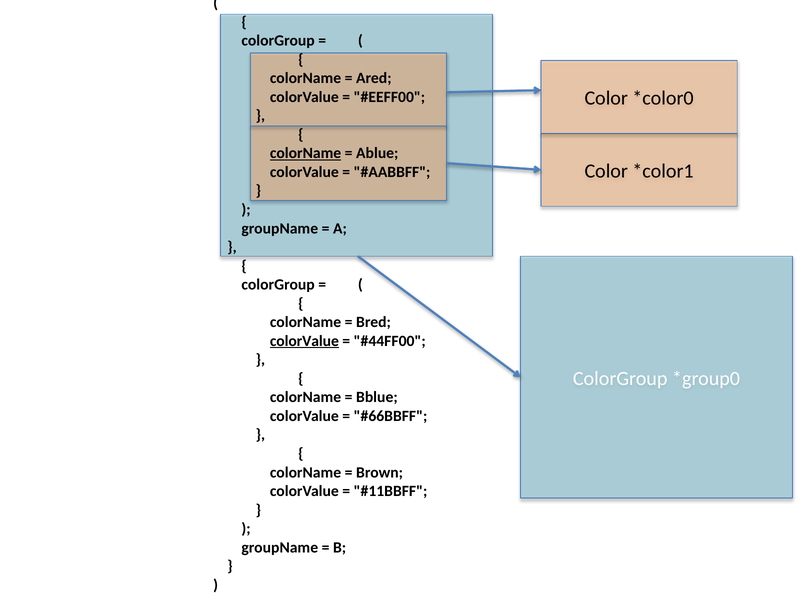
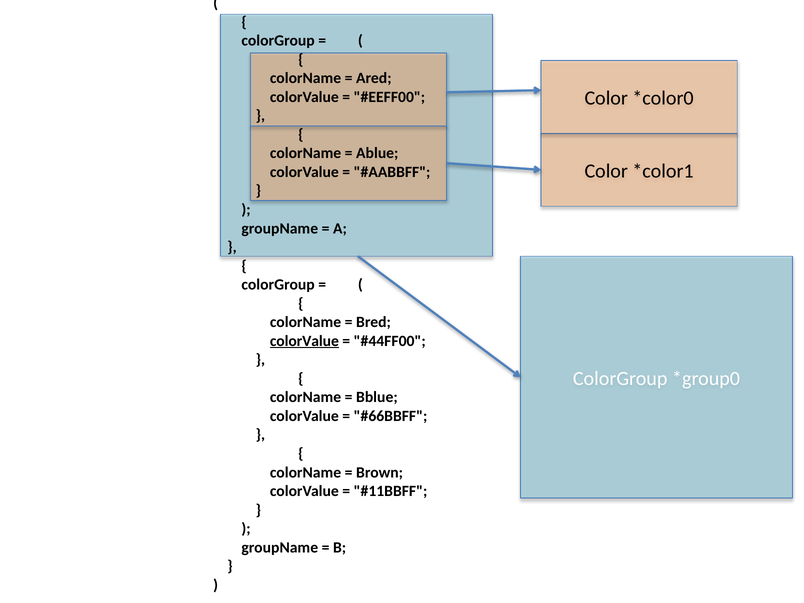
colorName at (306, 153) underline: present -> none
